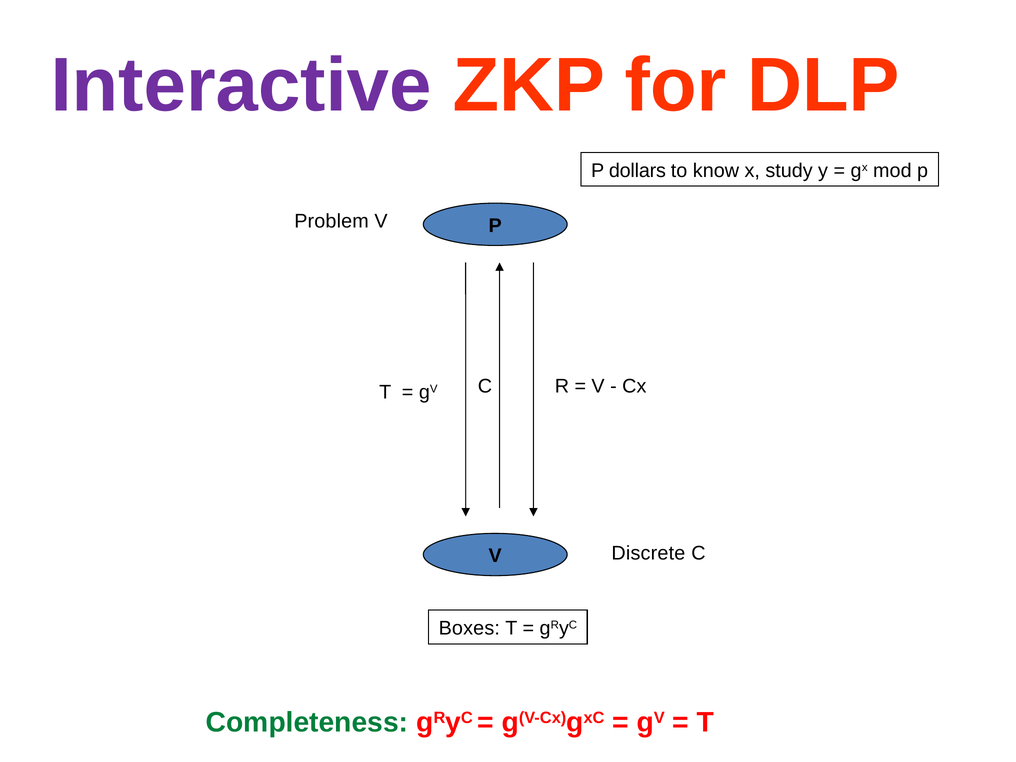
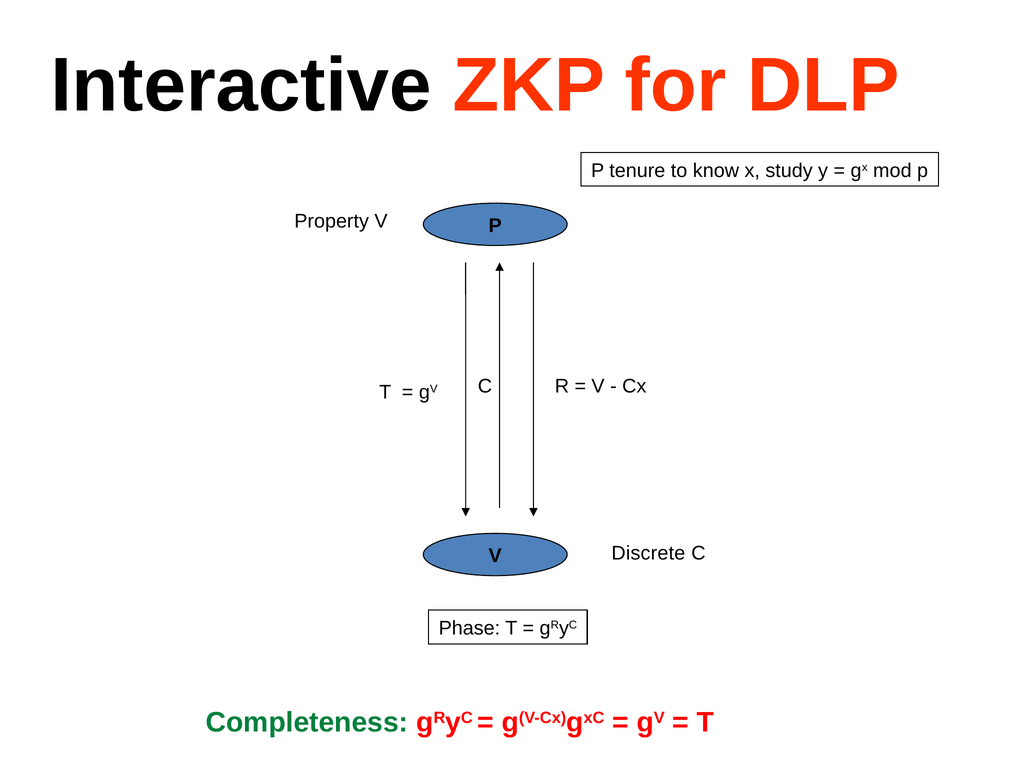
Interactive colour: purple -> black
dollars: dollars -> tenure
Problem: Problem -> Property
Boxes: Boxes -> Phase
